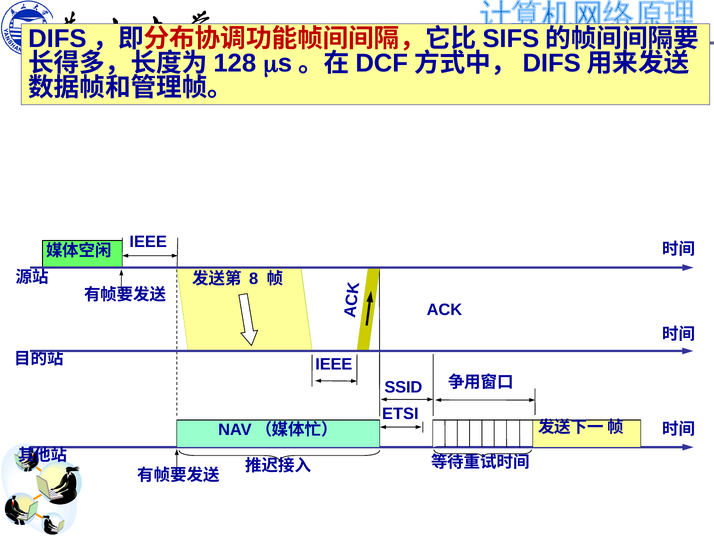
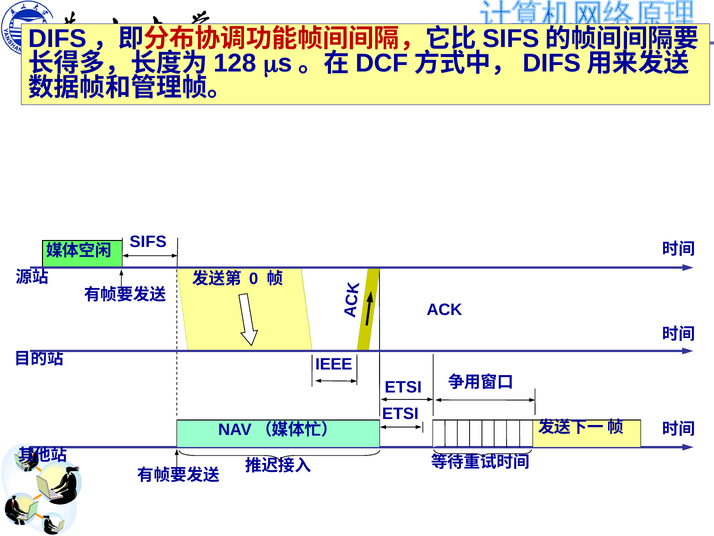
IEEE at (148, 242): IEEE -> SIFS
8: 8 -> 0
SSID at (403, 387): SSID -> ETSI
